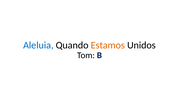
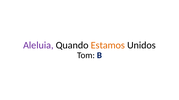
Aleluia colour: blue -> purple
